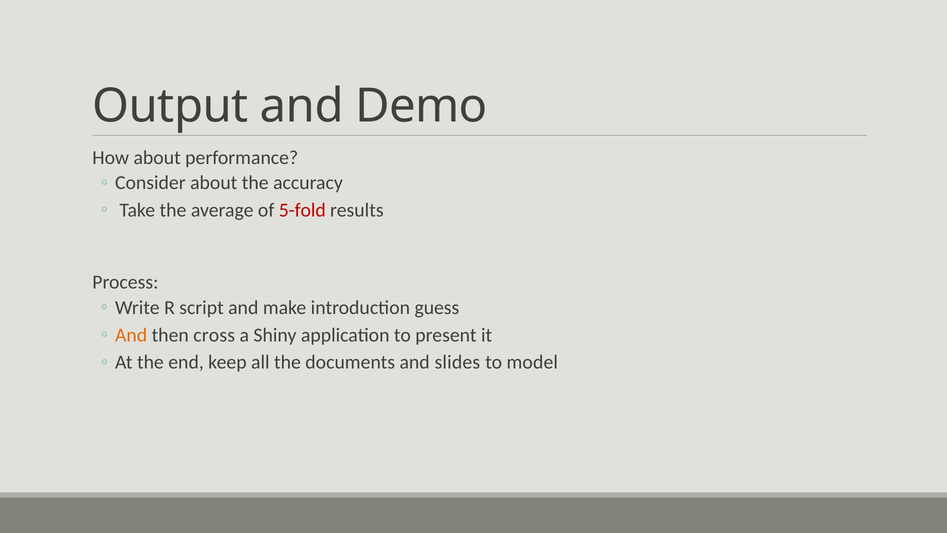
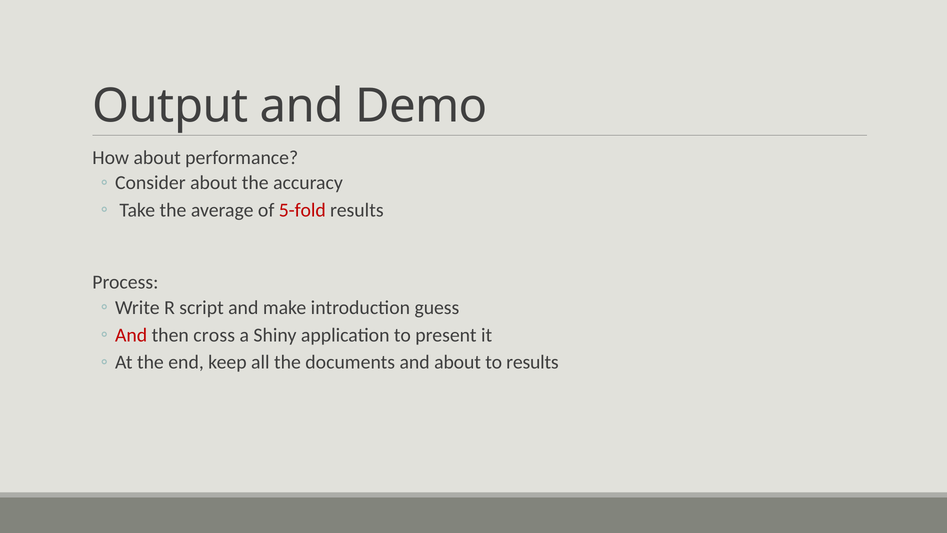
And at (131, 335) colour: orange -> red
and slides: slides -> about
to model: model -> results
